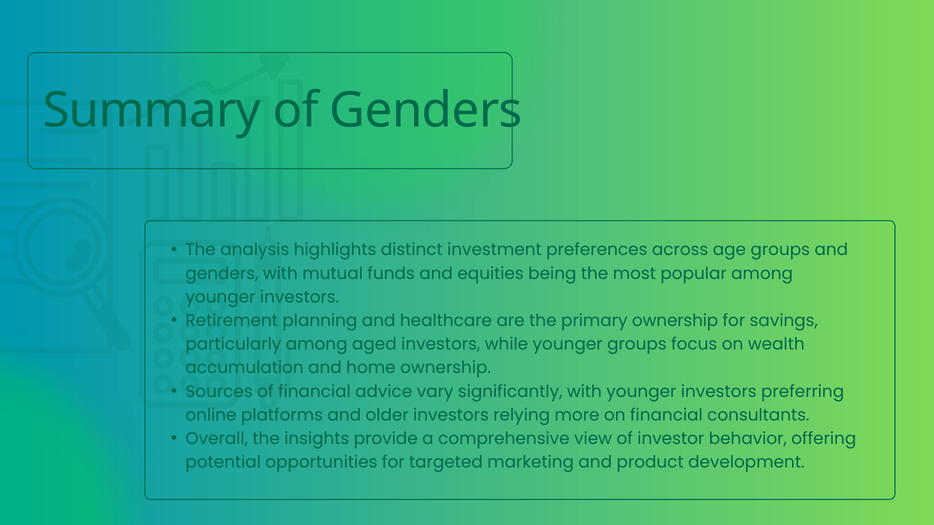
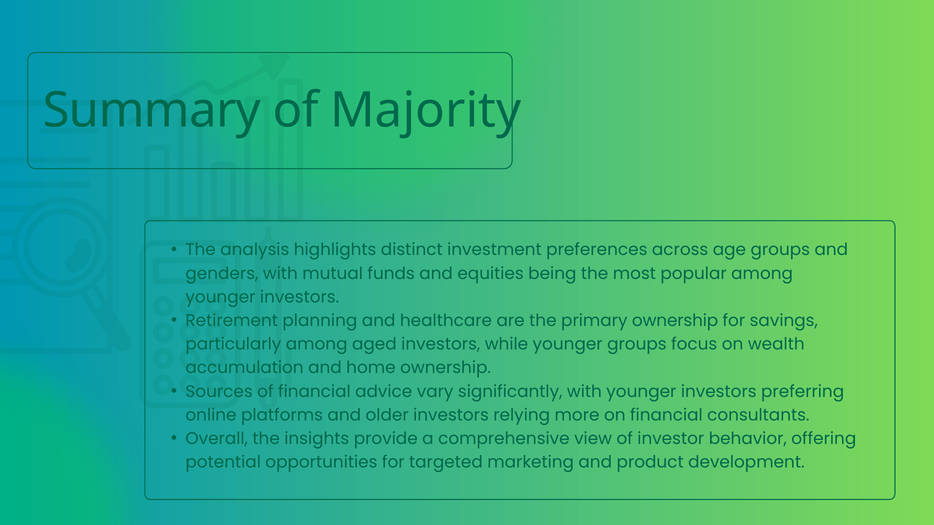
of Genders: Genders -> Majority
